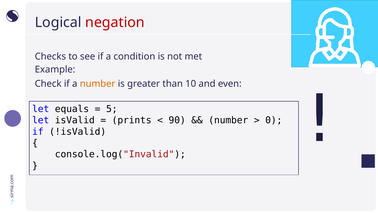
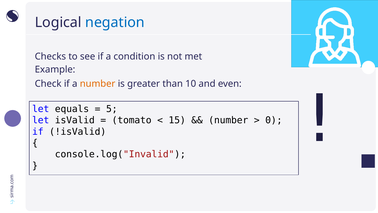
negation colour: red -> blue
prints: prints -> tomato
90: 90 -> 15
